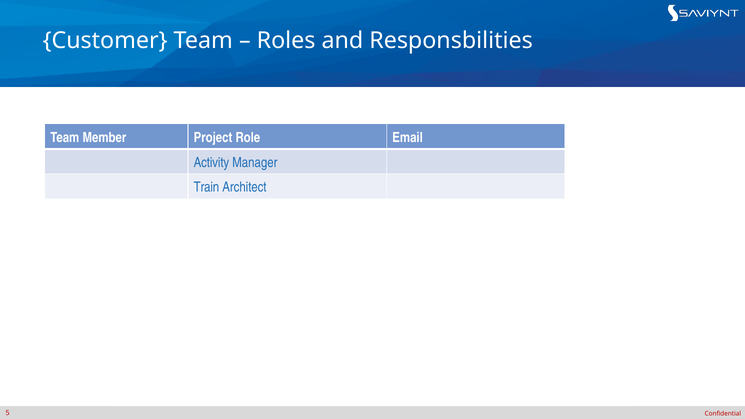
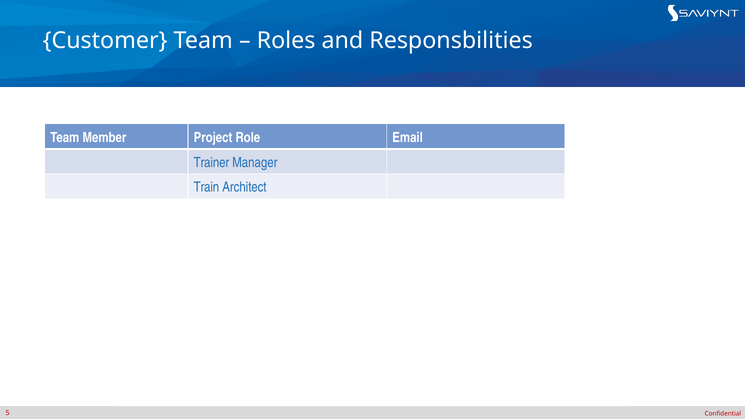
Activity: Activity -> Trainer
